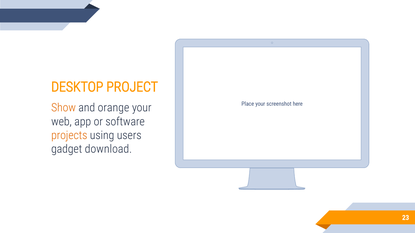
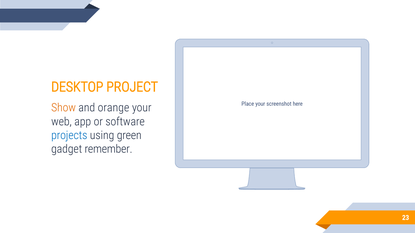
projects colour: orange -> blue
users: users -> green
download: download -> remember
